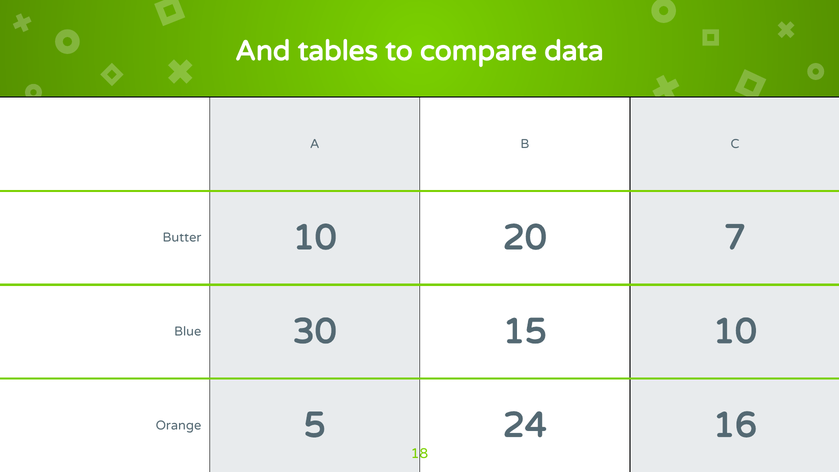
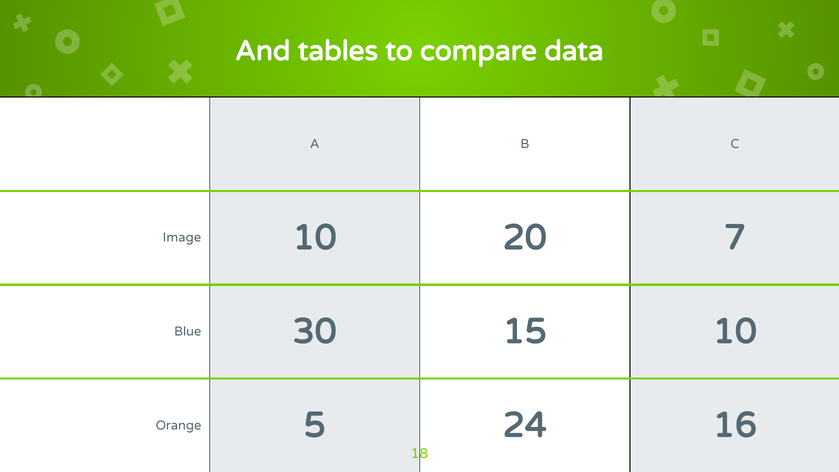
Butter: Butter -> Image
